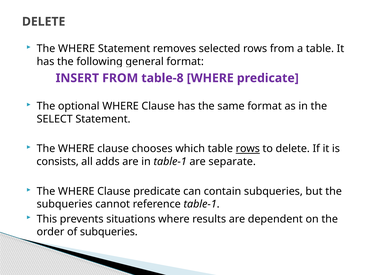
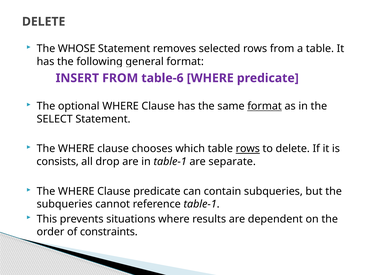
WHERE at (77, 49): WHERE -> WHOSE
table-8: table-8 -> table-6
format at (265, 106) underline: none -> present
adds: adds -> drop
of subqueries: subqueries -> constraints
